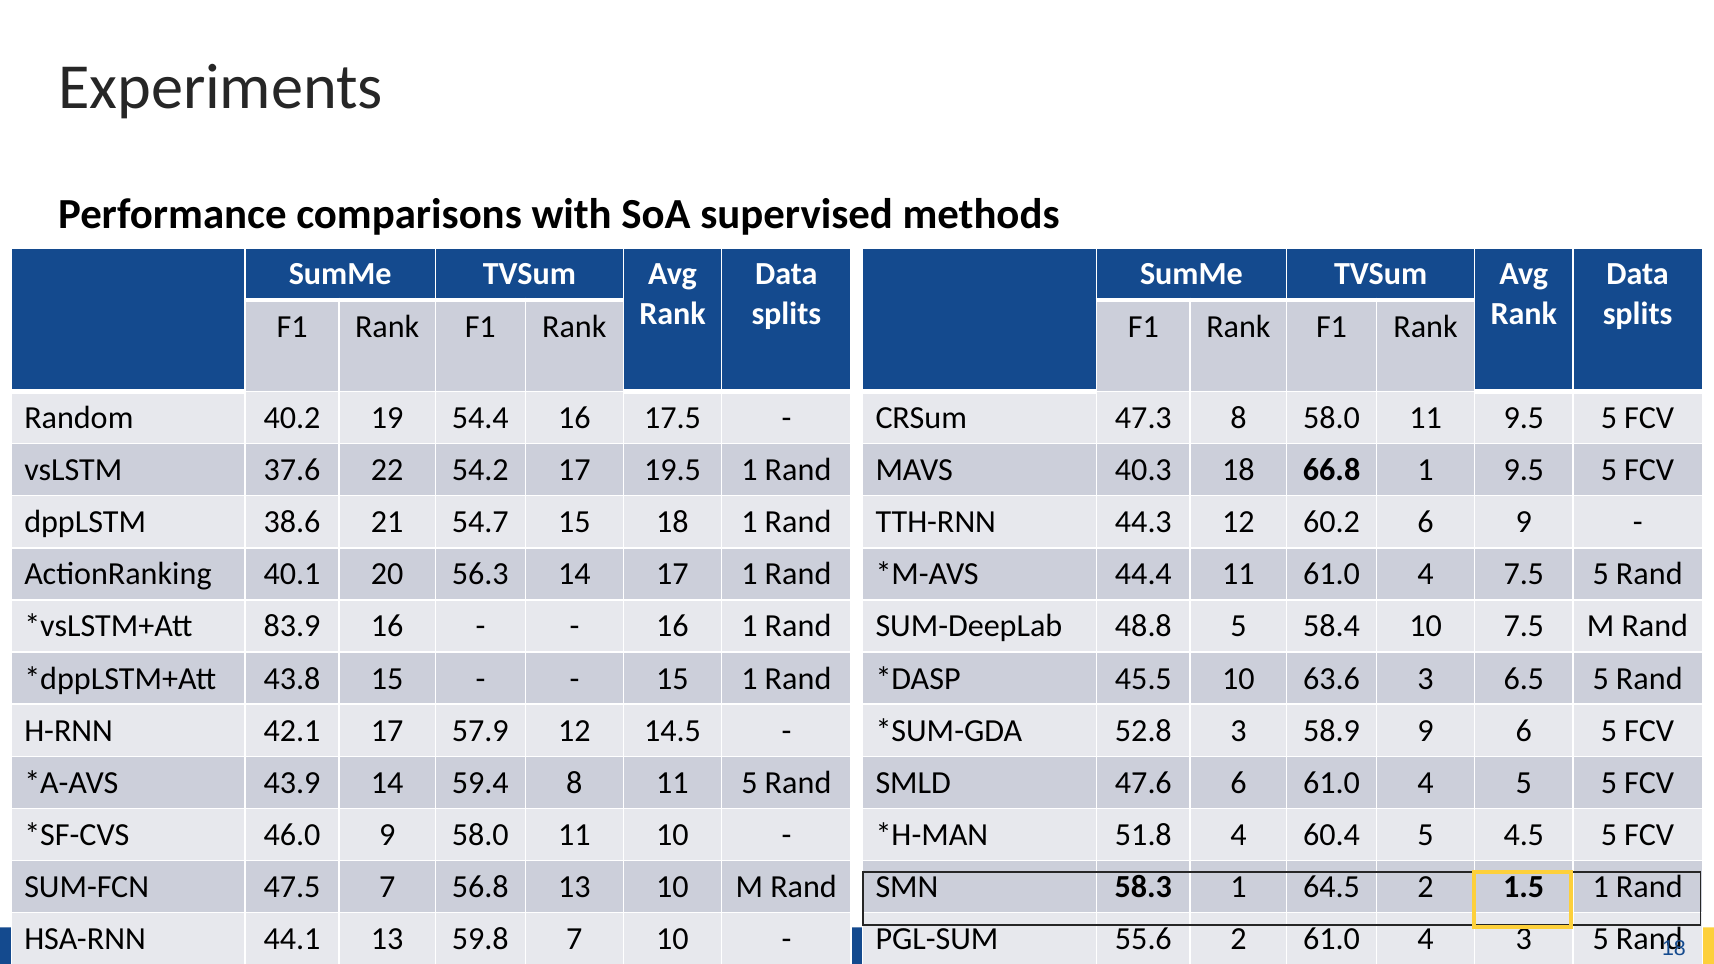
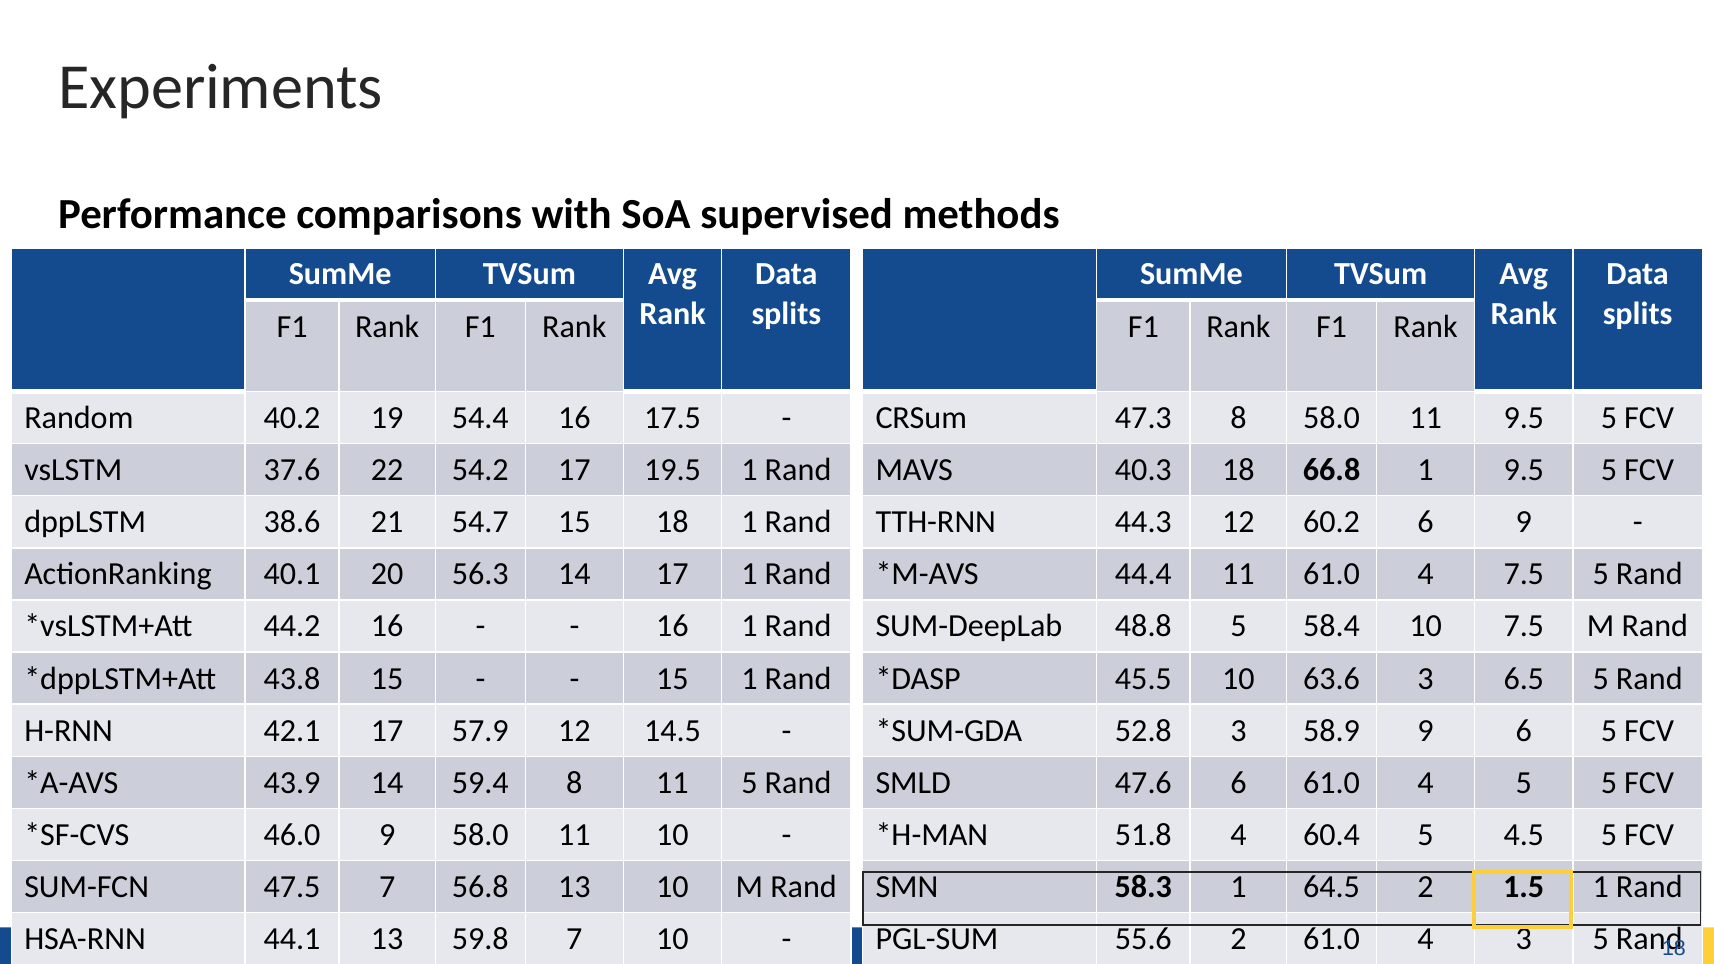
83.9: 83.9 -> 44.2
